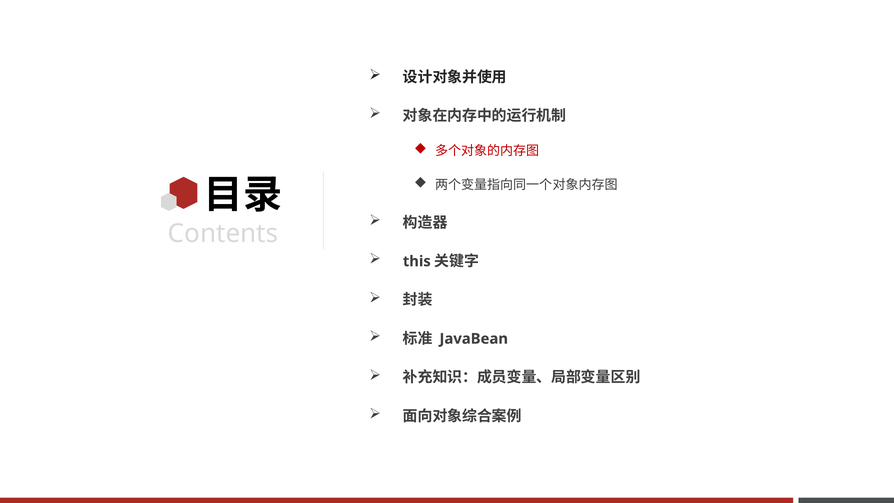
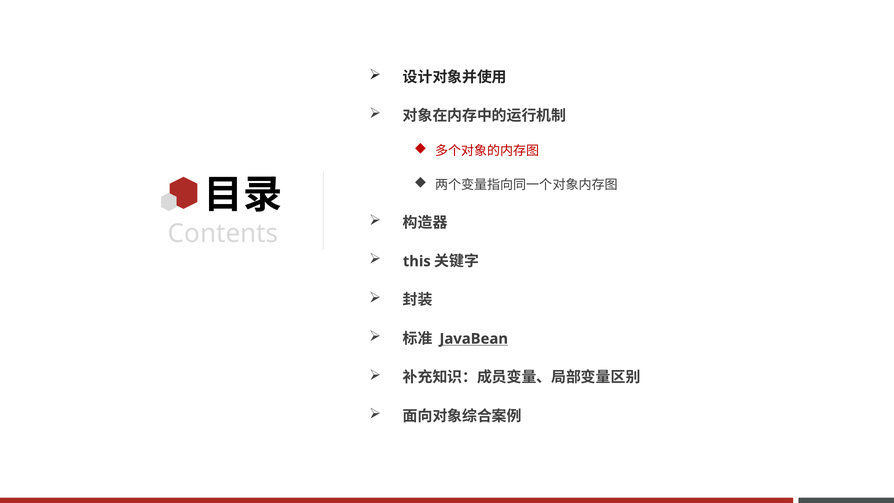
JavaBean underline: none -> present
